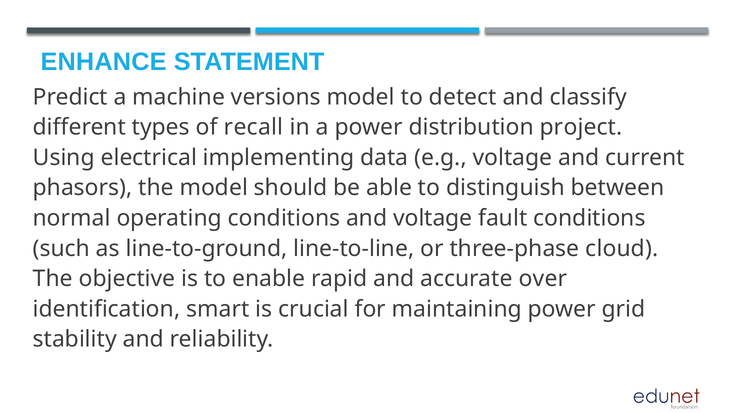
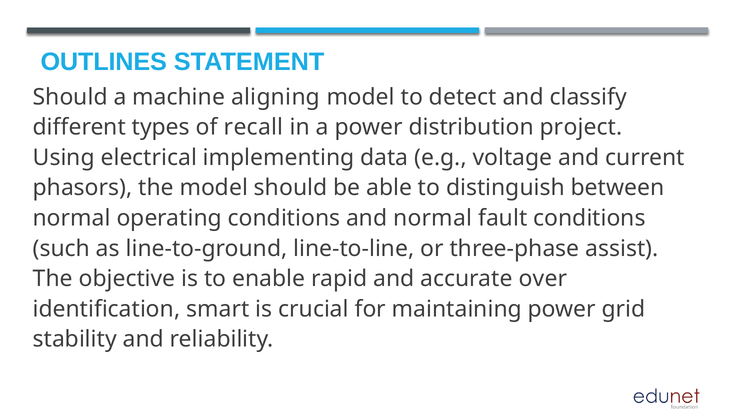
ENHANCE: ENHANCE -> OUTLINES
Predict at (70, 97): Predict -> Should
versions: versions -> aligning
and voltage: voltage -> normal
cloud: cloud -> assist
